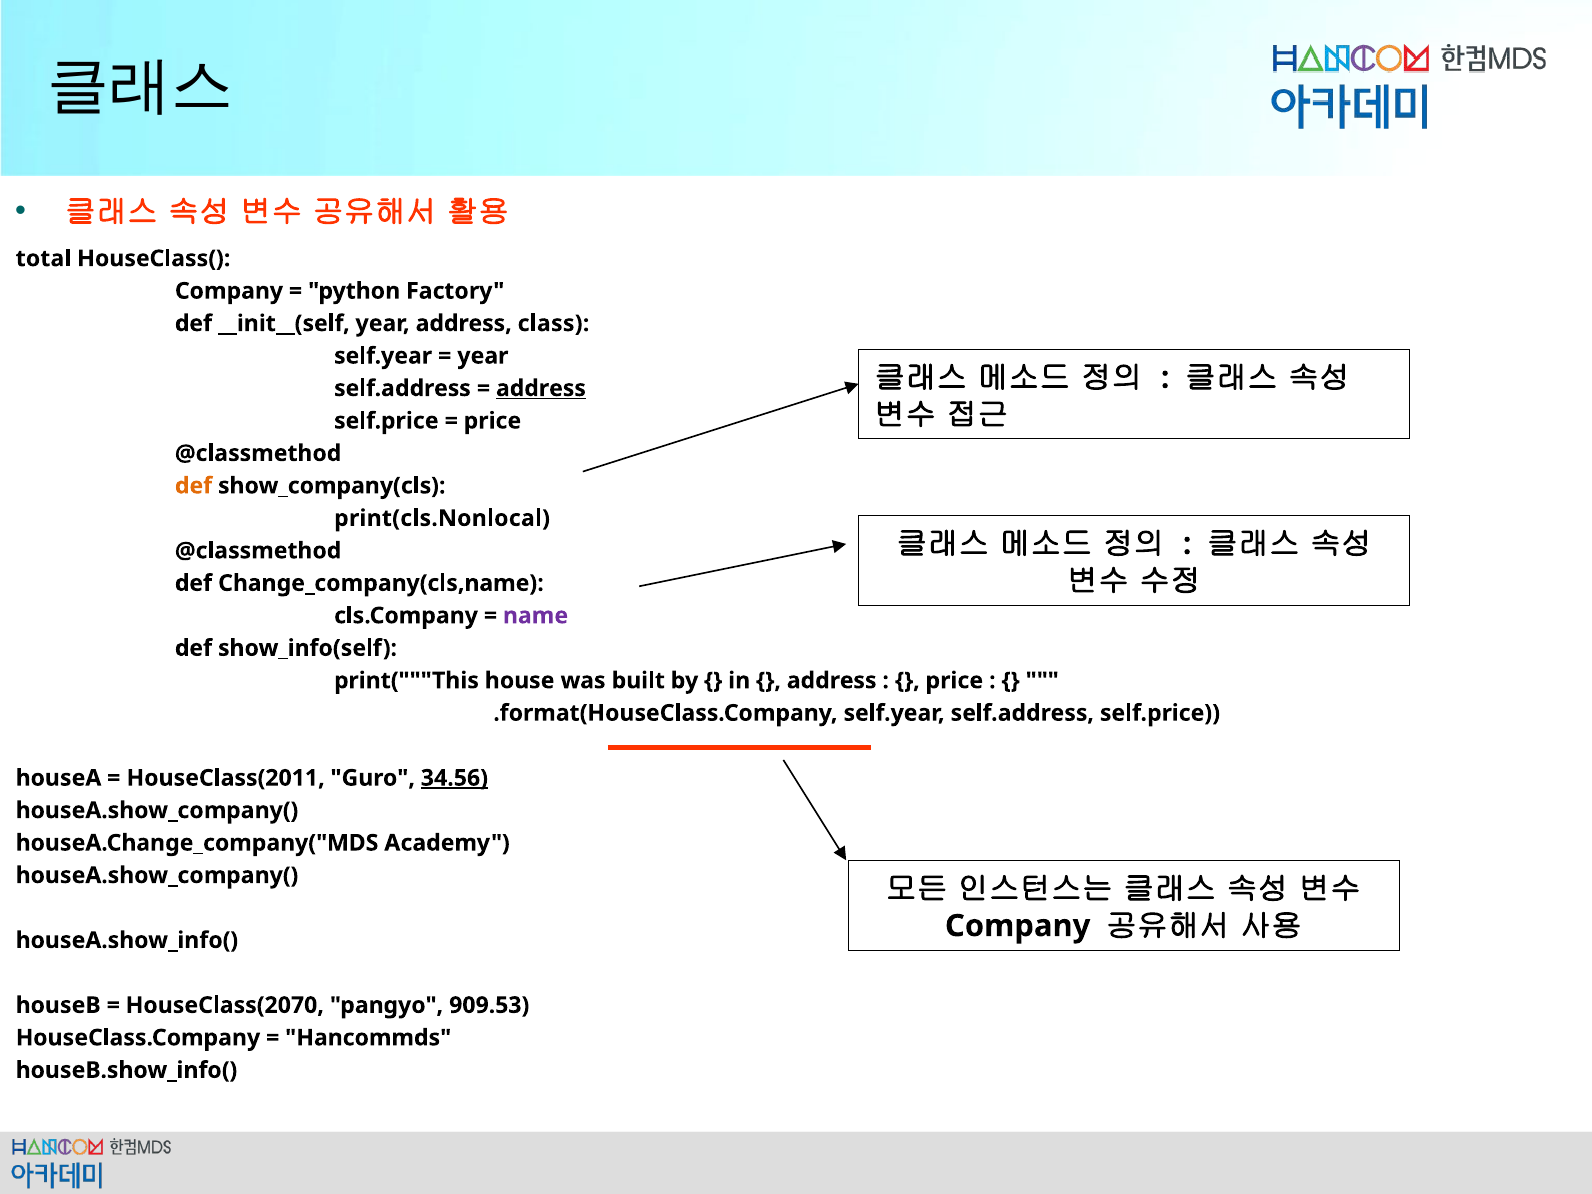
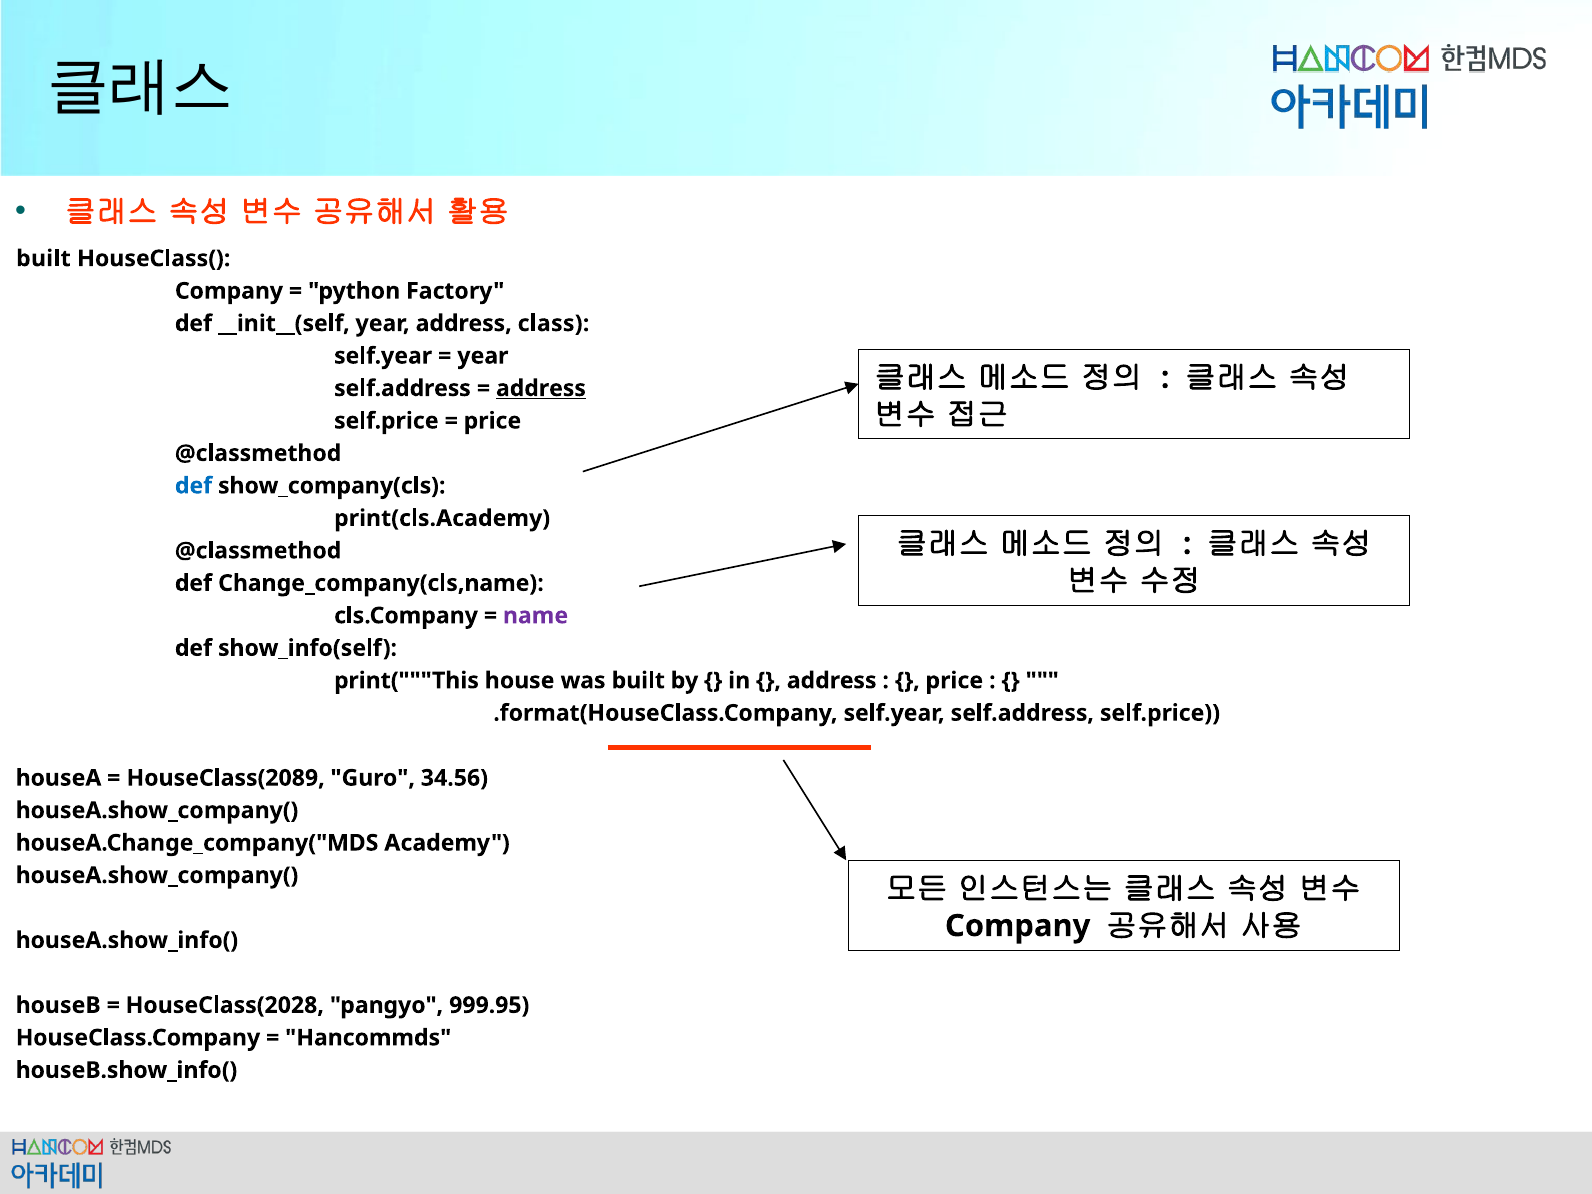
total at (43, 259): total -> built
def at (193, 486) colour: orange -> blue
print(cls.Nonlocal: print(cls.Nonlocal -> print(cls.Academy
HouseClass(2011: HouseClass(2011 -> HouseClass(2089
34.56 underline: present -> none
HouseClass(2070: HouseClass(2070 -> HouseClass(2028
909.53: 909.53 -> 999.95
